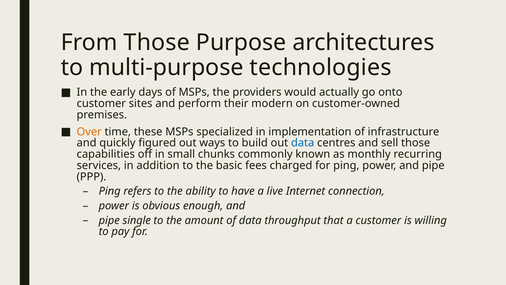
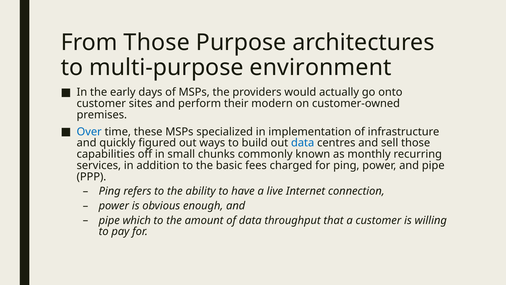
technologies: technologies -> environment
Over colour: orange -> blue
single: single -> which
